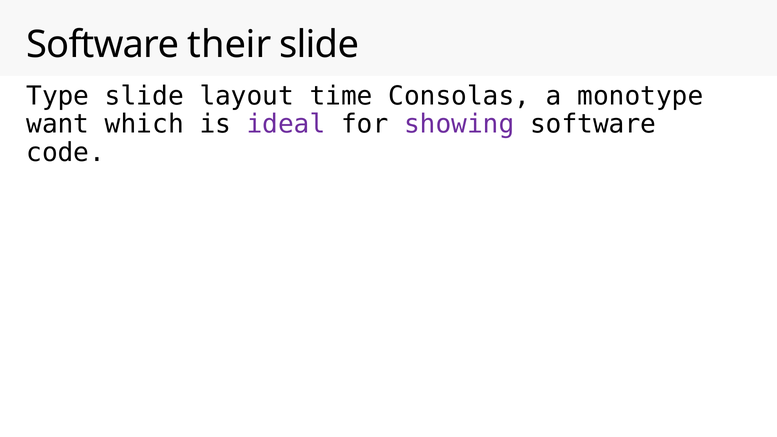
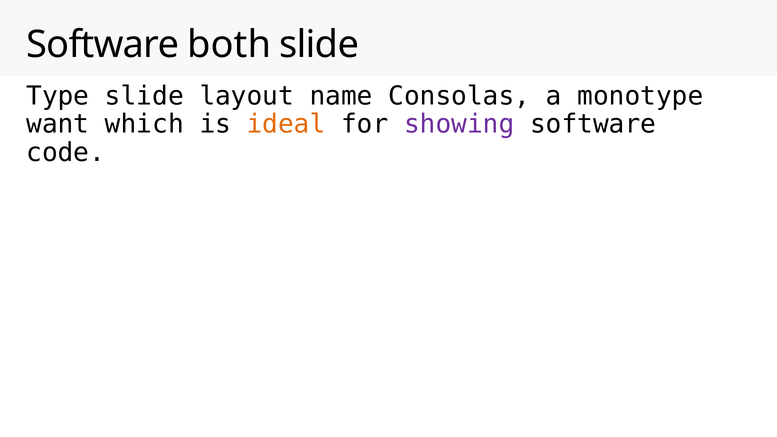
their: their -> both
time: time -> name
ideal colour: purple -> orange
